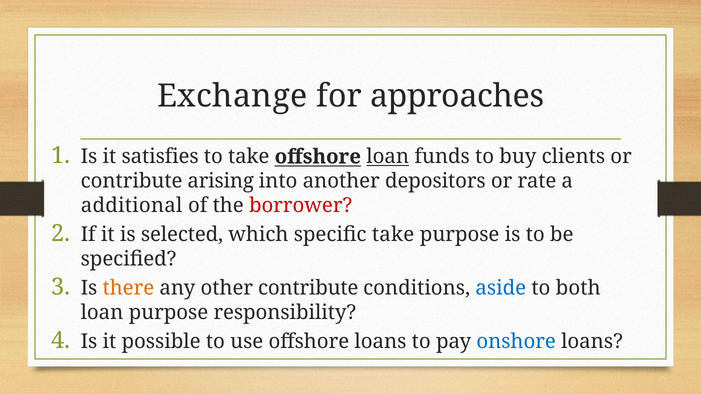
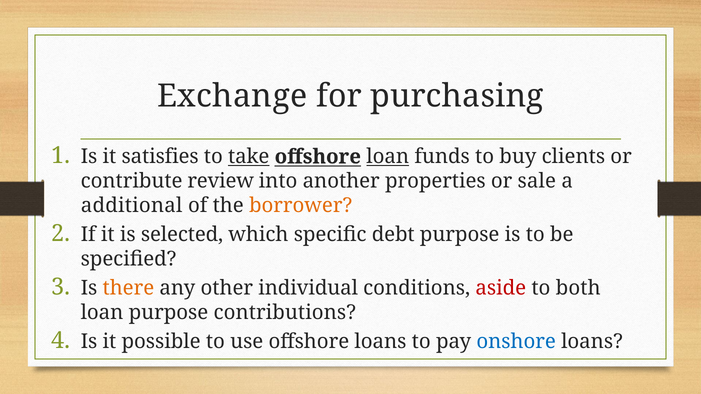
approaches: approaches -> purchasing
take at (249, 157) underline: none -> present
arising: arising -> review
depositors: depositors -> properties
rate: rate -> sale
borrower colour: red -> orange
specific take: take -> debt
other contribute: contribute -> individual
aside colour: blue -> red
responsibility: responsibility -> contributions
